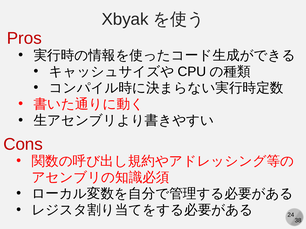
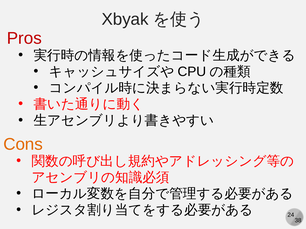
Cons colour: red -> orange
